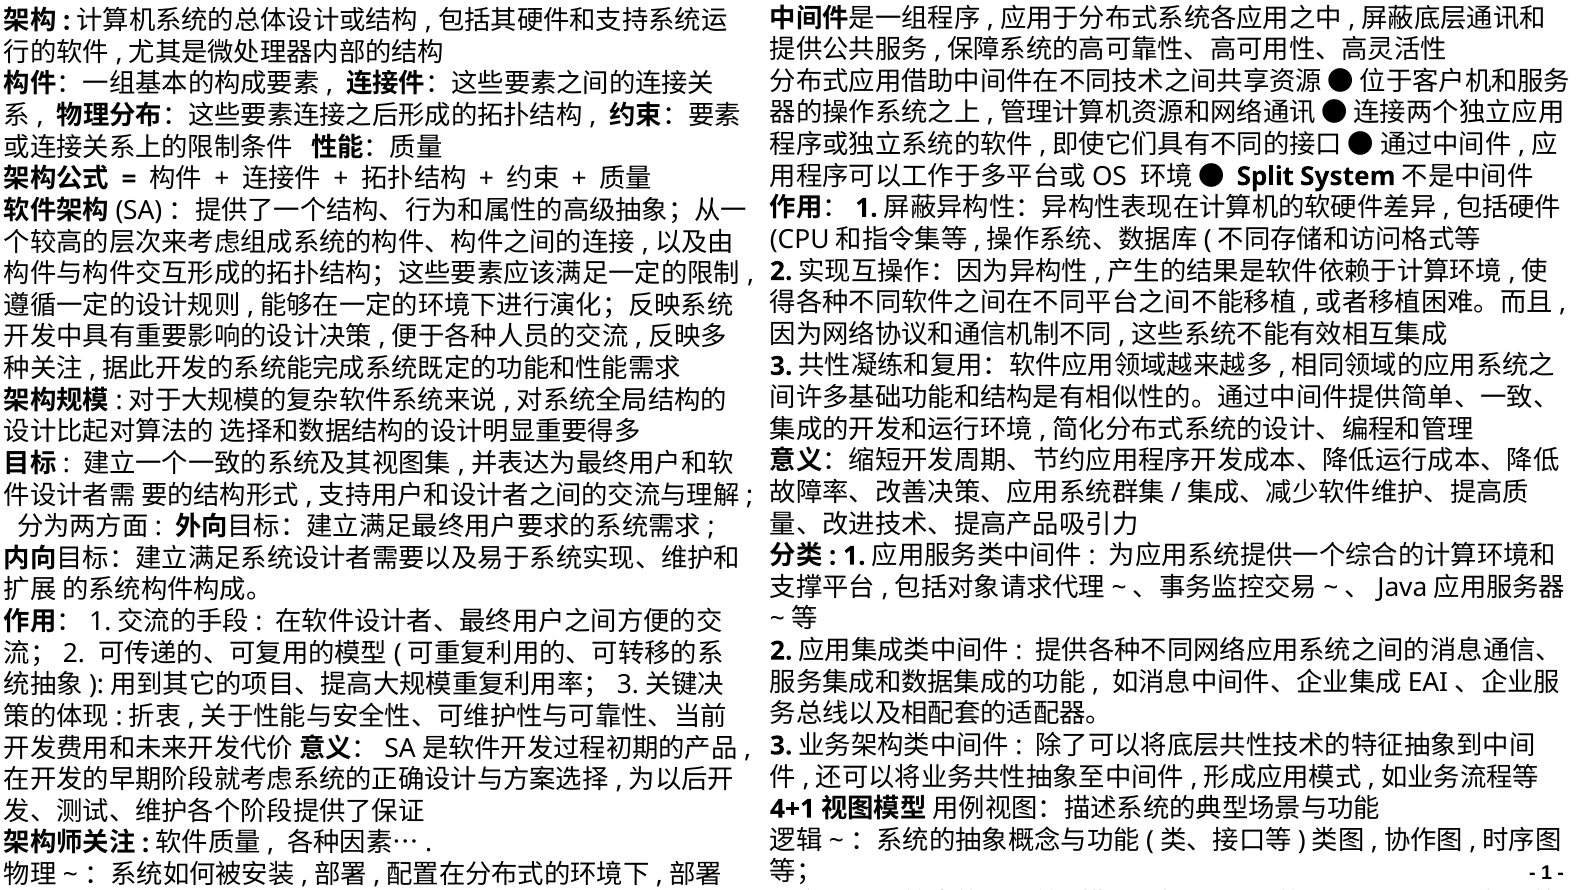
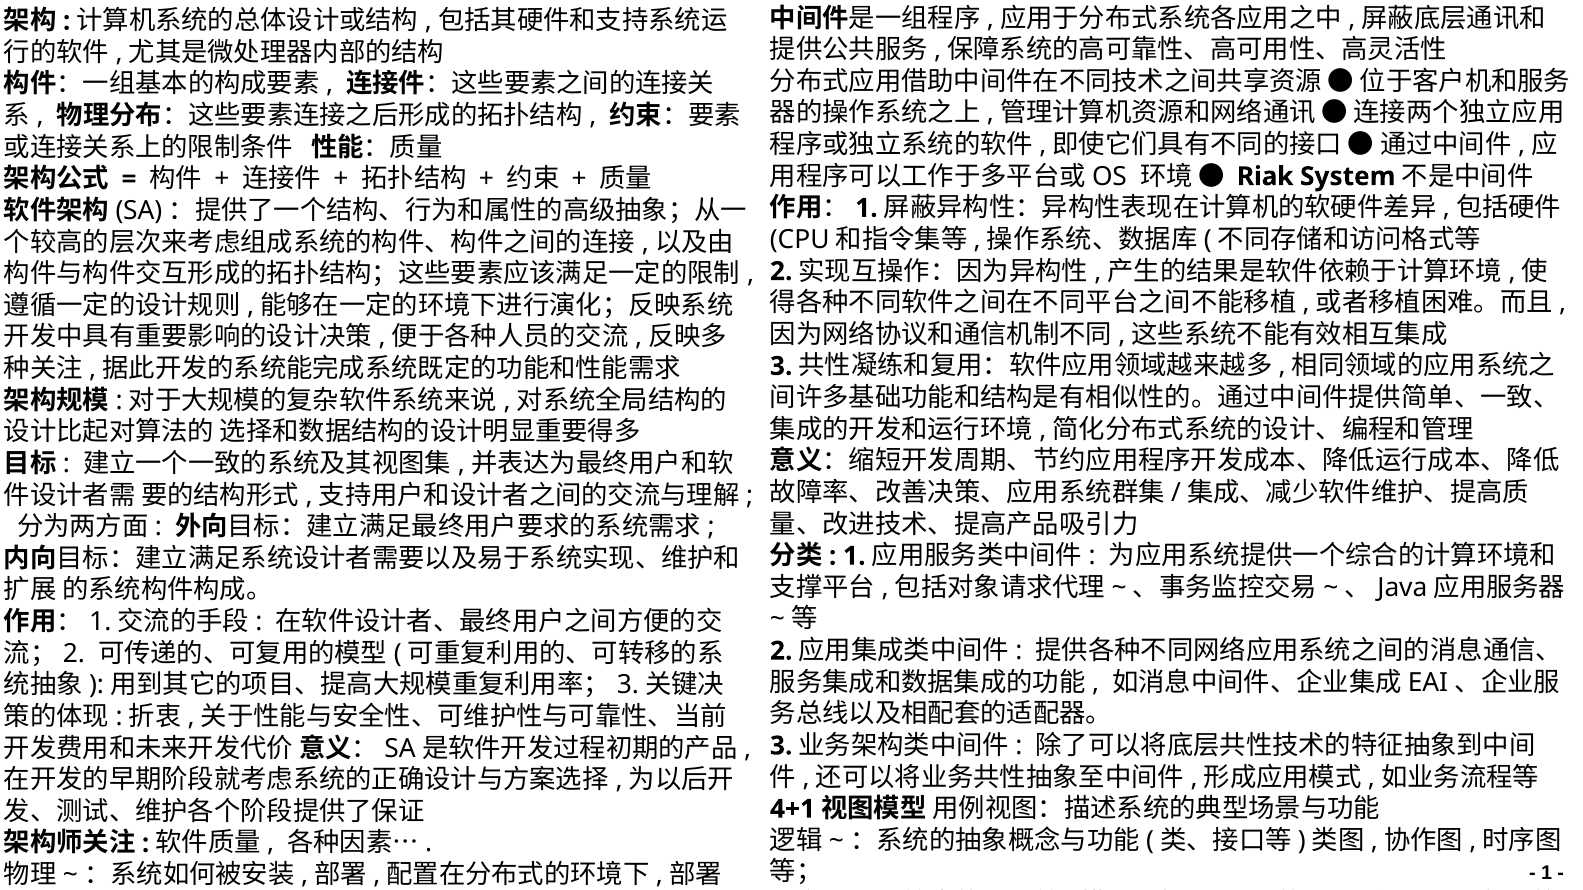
Split: Split -> Riak
